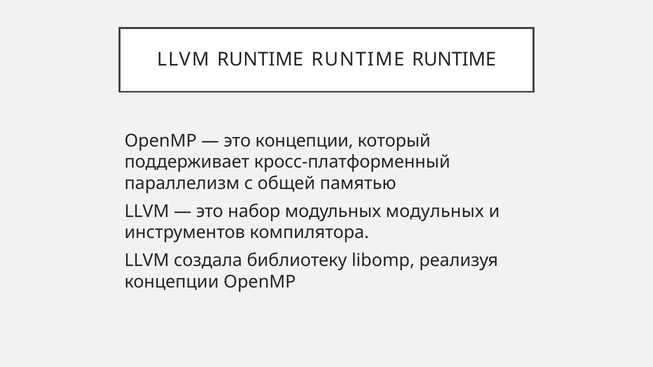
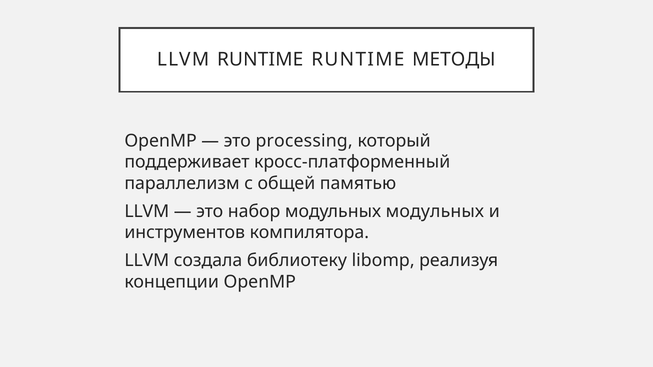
RUNTIME at (454, 60): RUNTIME -> МЕТОДЫ
это концепции: концепции -> processing
